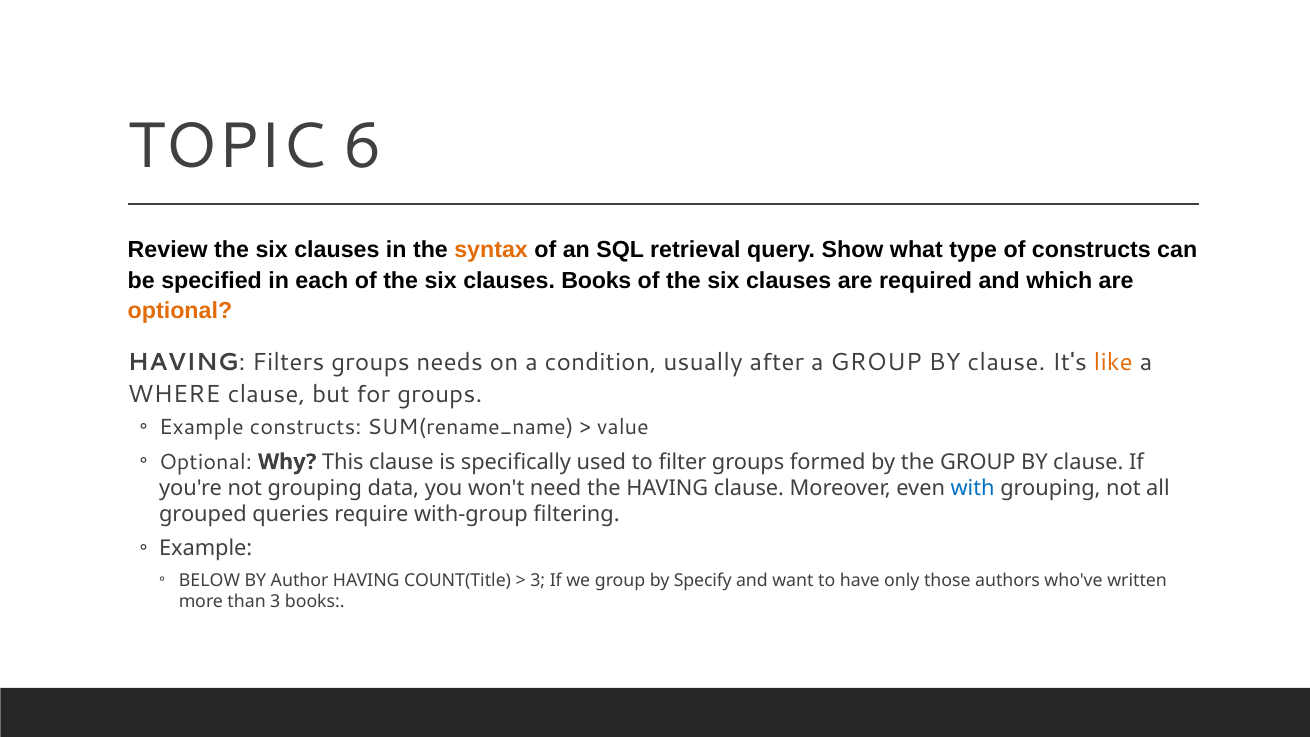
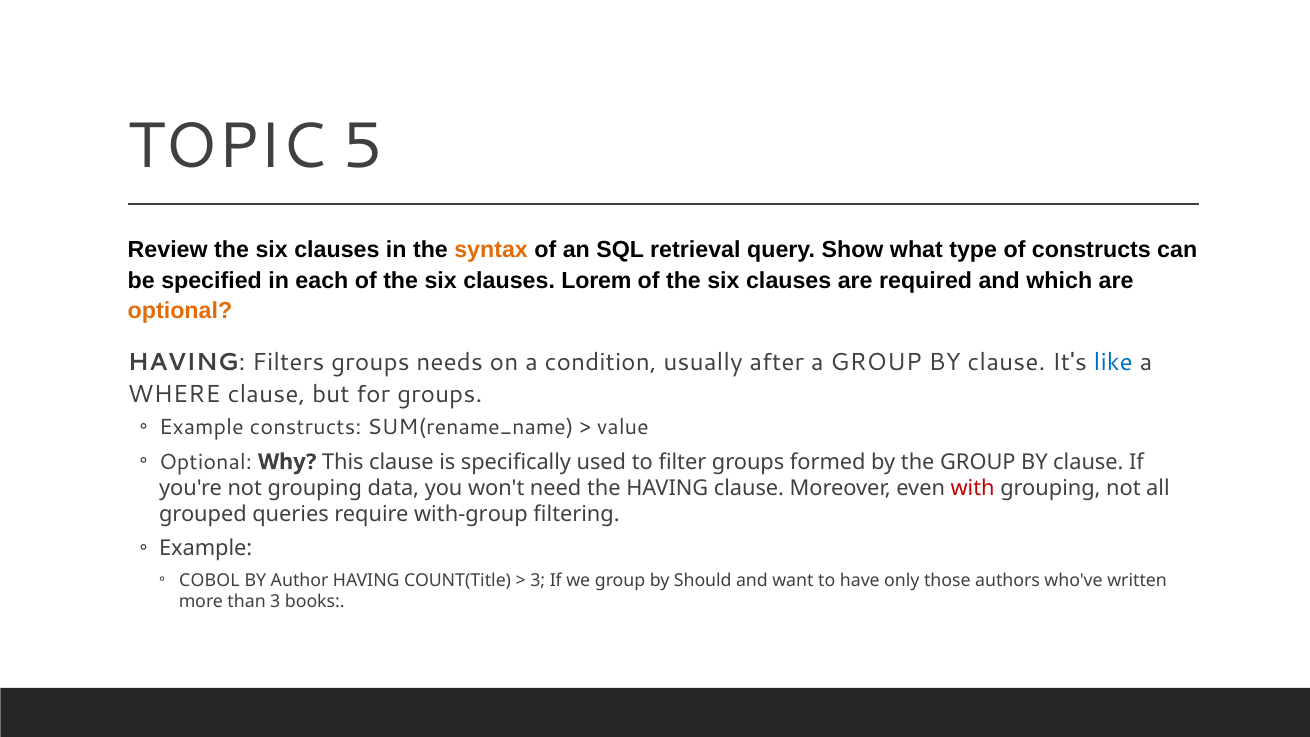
6: 6 -> 5
clauses Books: Books -> Lorem
like colour: orange -> blue
with colour: blue -> red
BELOW: BELOW -> COBOL
Specify: Specify -> Should
